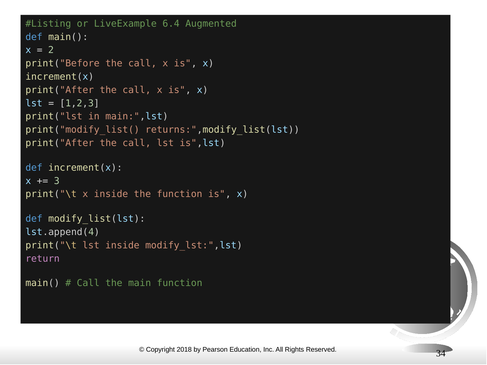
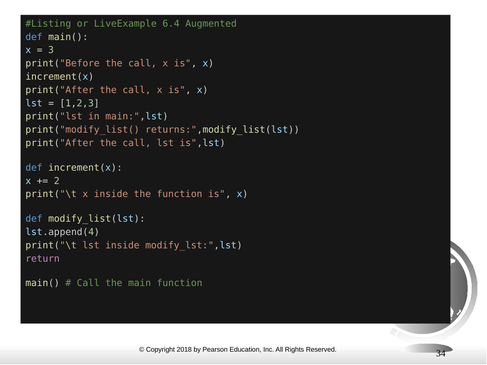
2: 2 -> 3
3: 3 -> 2
